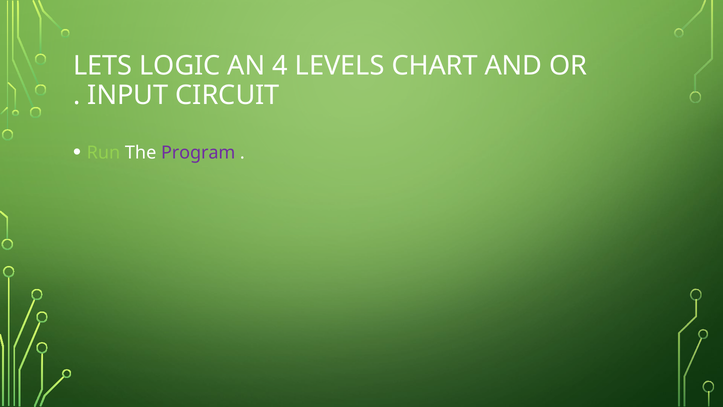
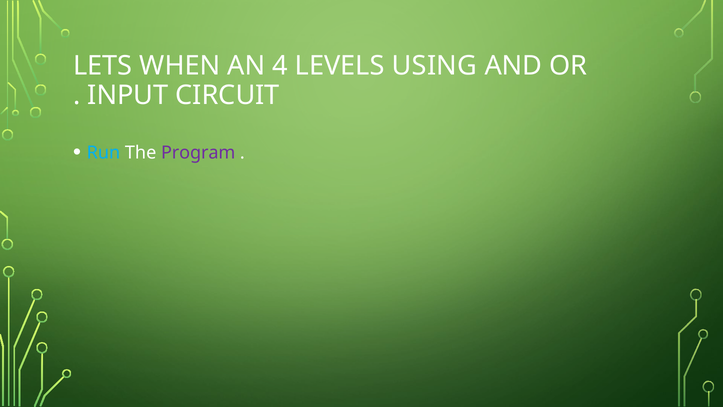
LOGIC: LOGIC -> WHEN
CHART: CHART -> USING
Run colour: light green -> light blue
